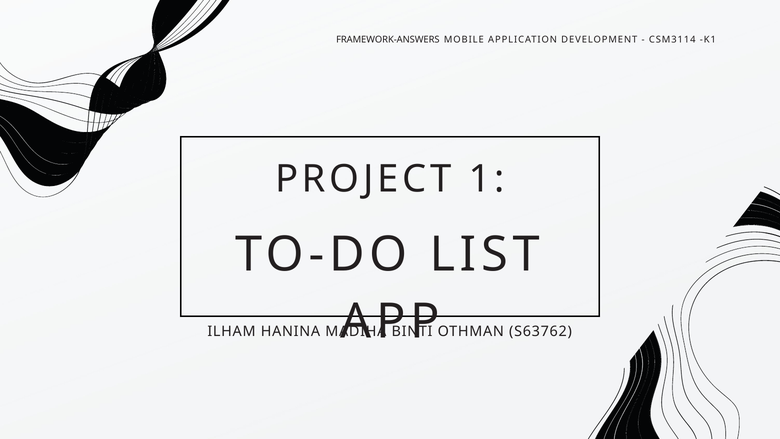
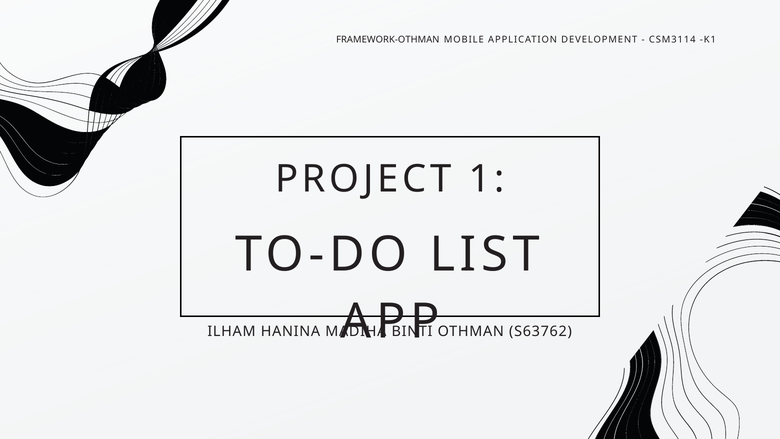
FRAMEWORK-ANSWERS: FRAMEWORK-ANSWERS -> FRAMEWORK-OTHMAN
